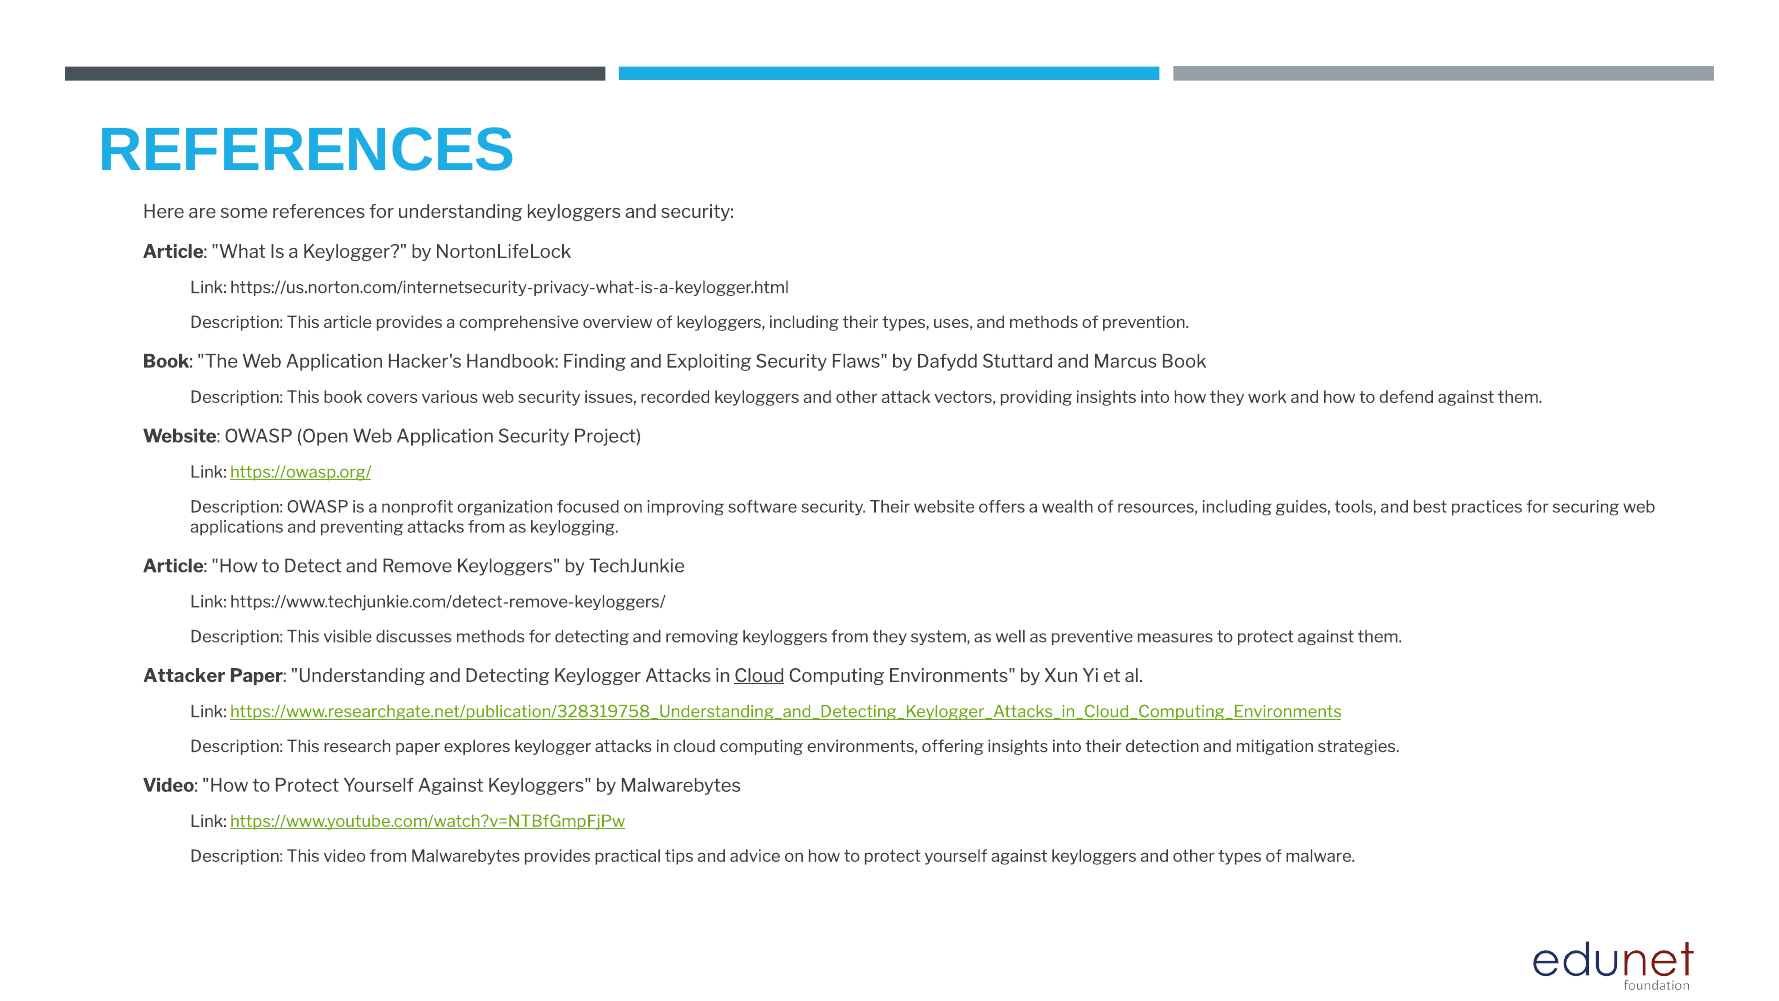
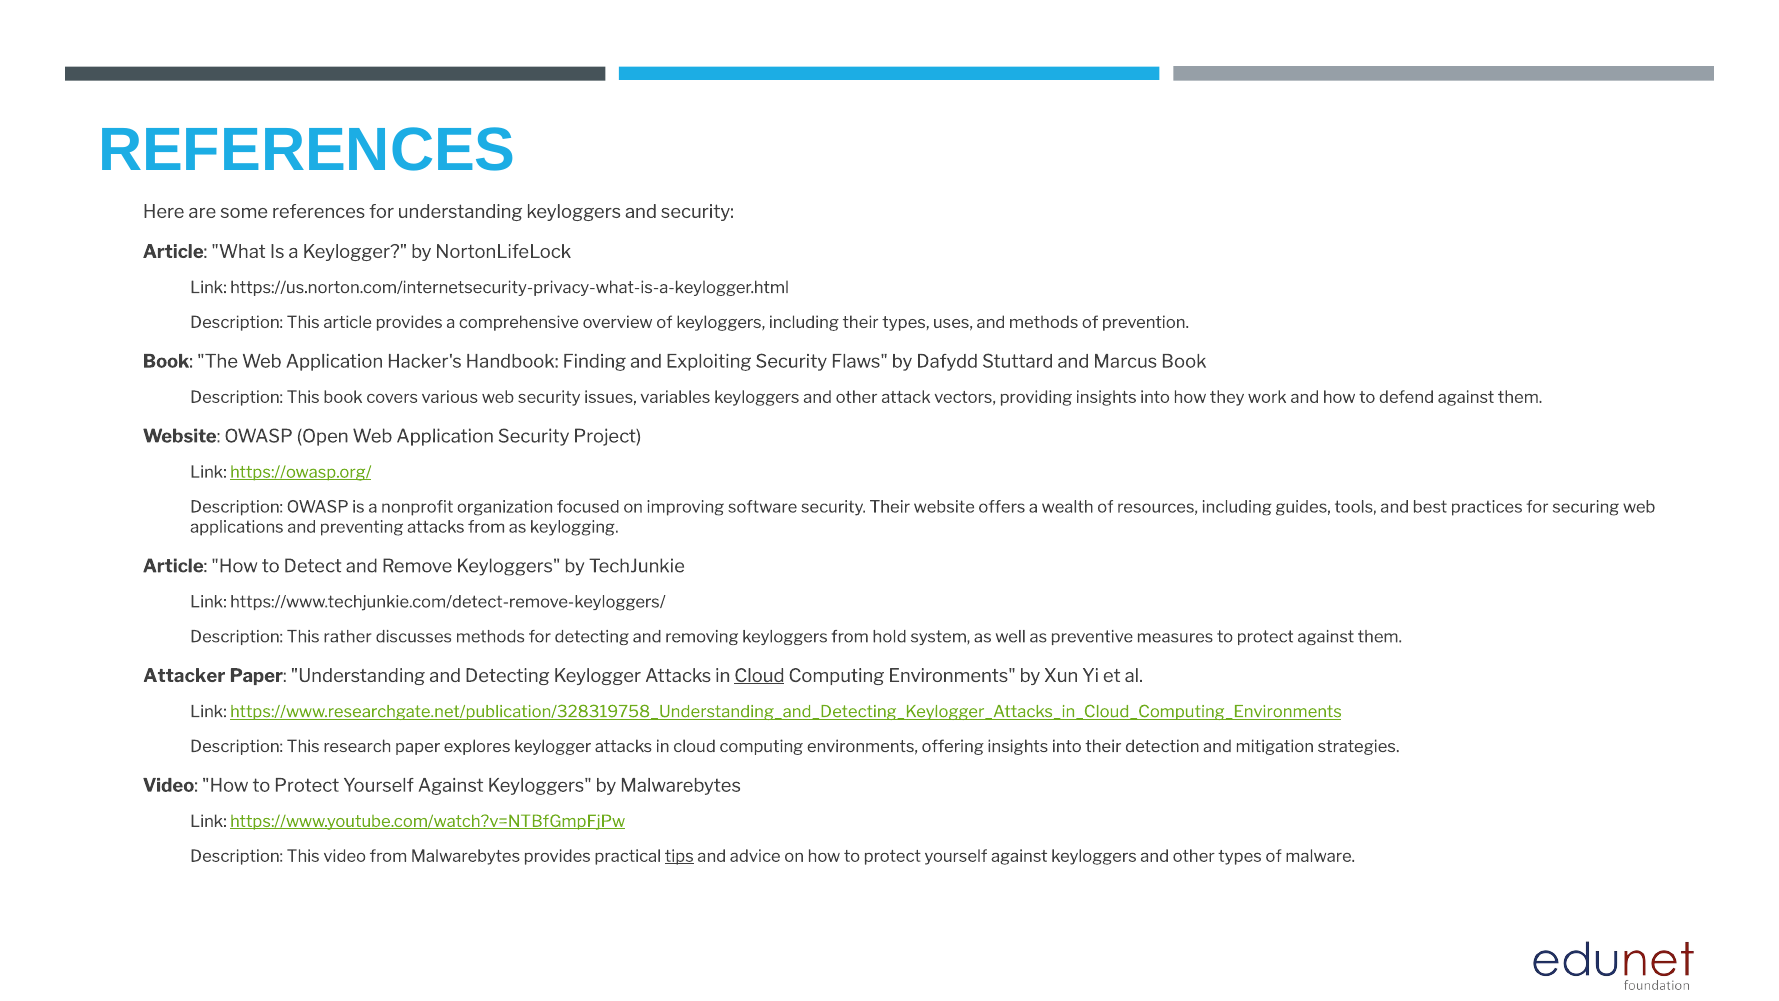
recorded: recorded -> variables
visible: visible -> rather
from they: they -> hold
tips underline: none -> present
